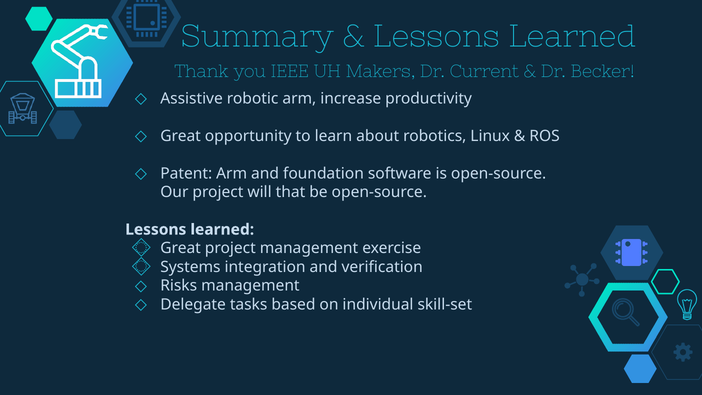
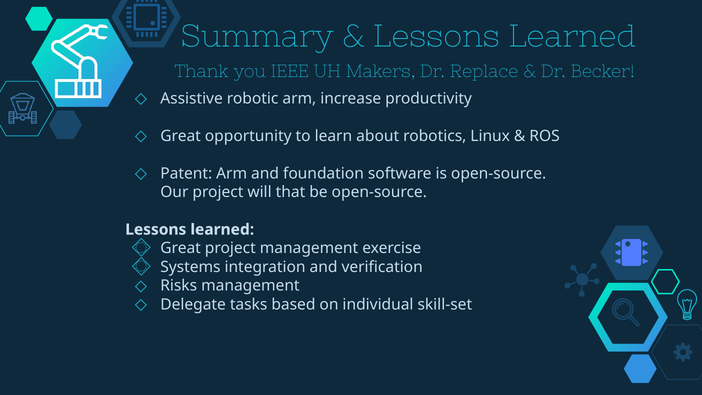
Current: Current -> Replace
